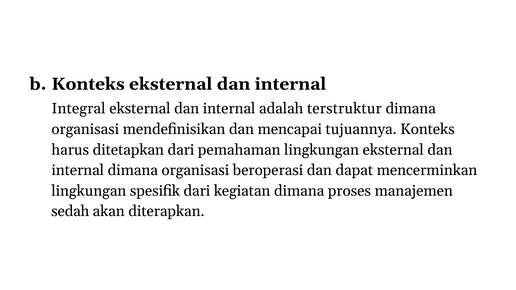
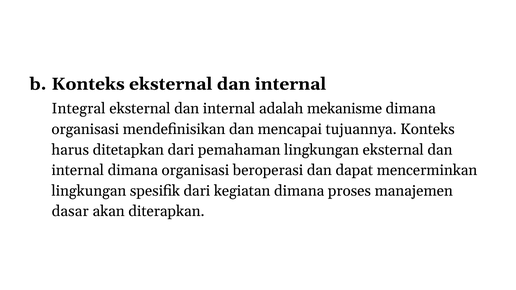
terstruktur: terstruktur -> mekanisme
sedah: sedah -> dasar
